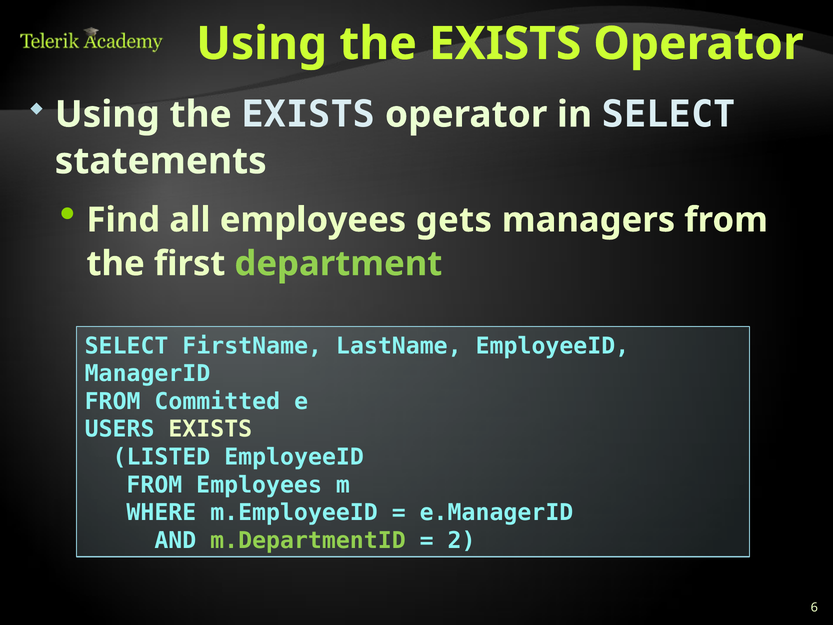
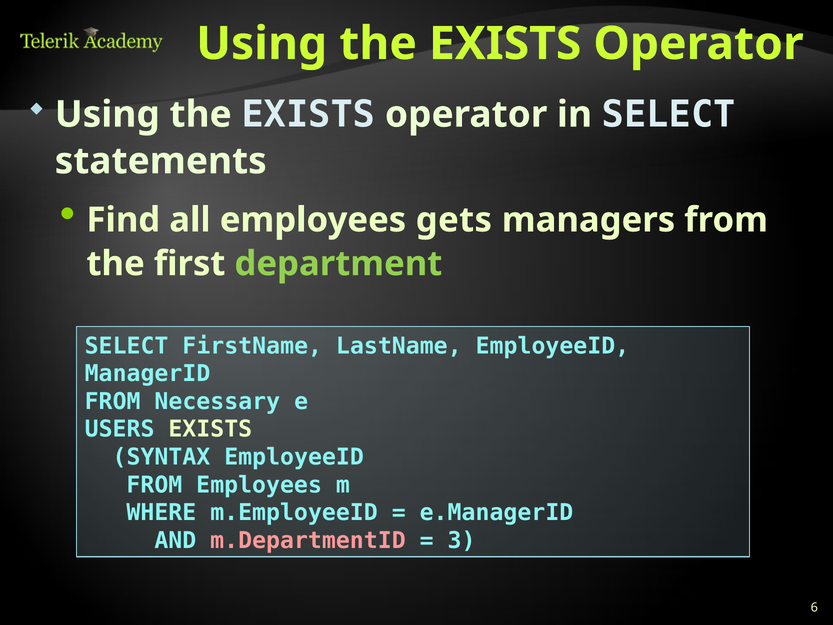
Committed: Committed -> Necessary
LISTED: LISTED -> SYNTAX
m.DepartmentID colour: light green -> pink
2: 2 -> 3
